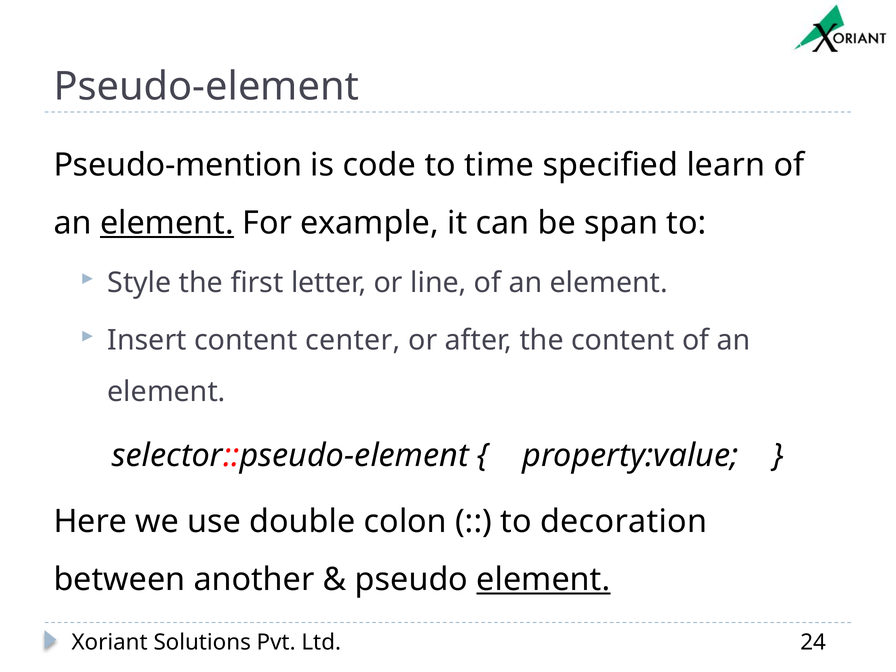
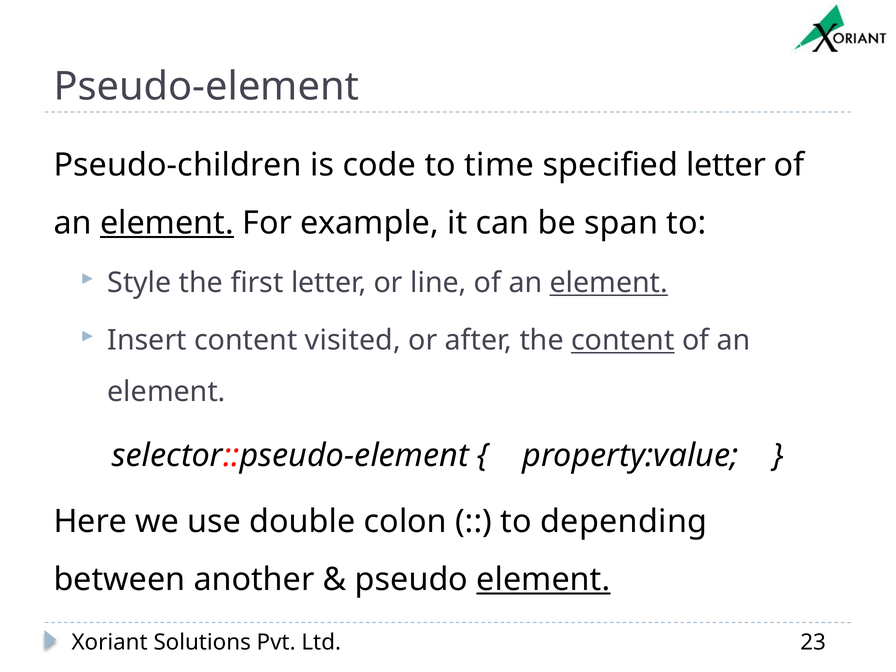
Pseudo-mention: Pseudo-mention -> Pseudo-children
specified learn: learn -> letter
element at (609, 283) underline: none -> present
center: center -> visited
content at (623, 340) underline: none -> present
decoration: decoration -> depending
24: 24 -> 23
